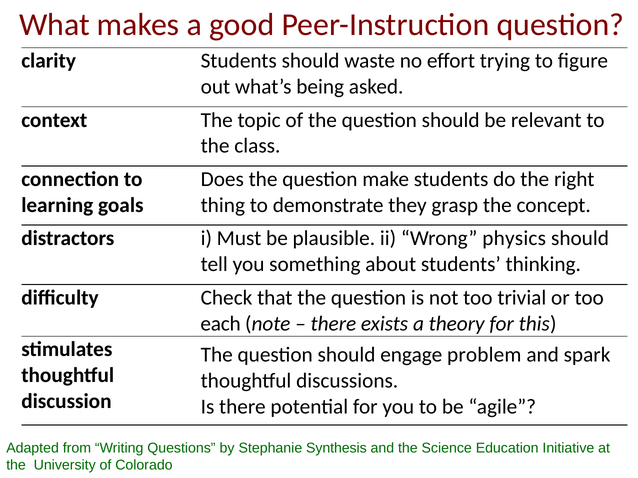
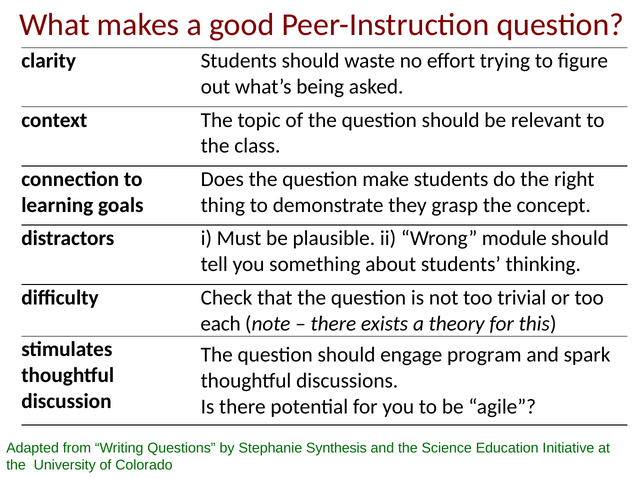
physics: physics -> module
problem: problem -> program
